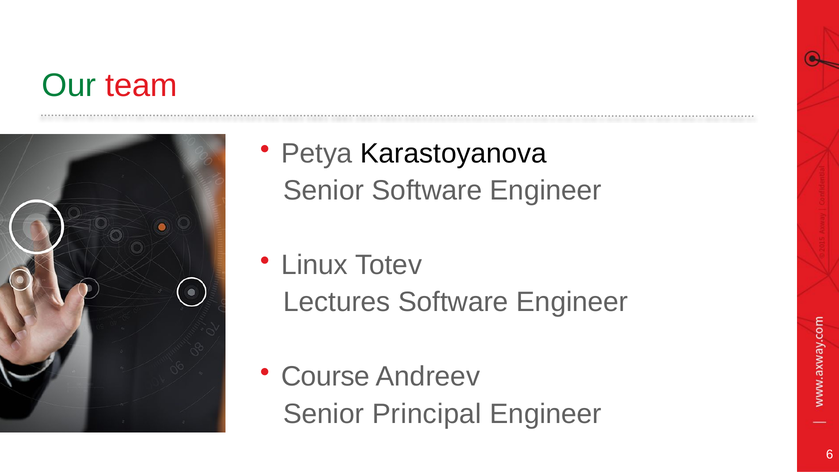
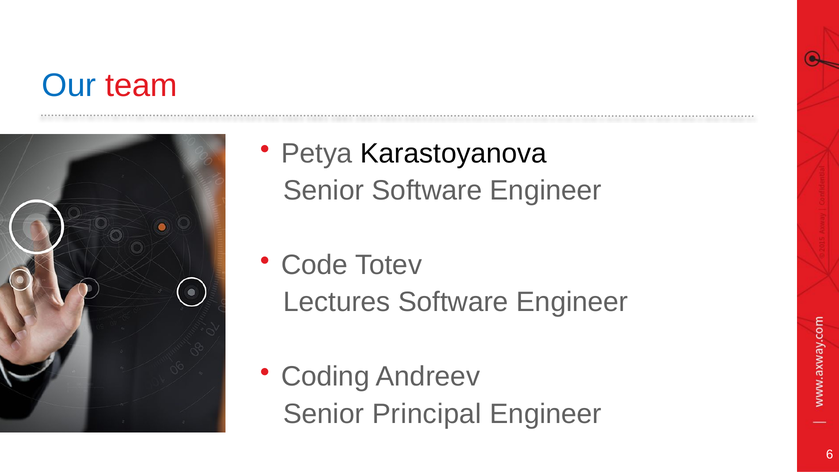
Our colour: green -> blue
Linux: Linux -> Code
Course: Course -> Coding
